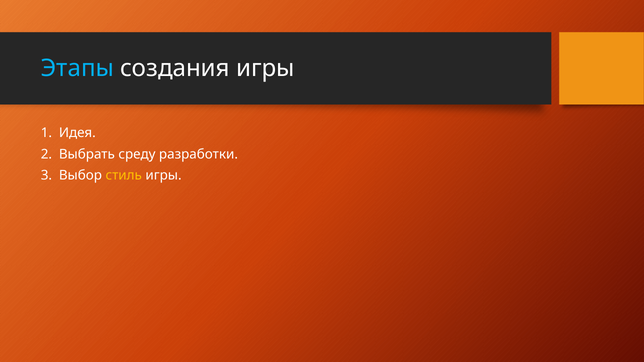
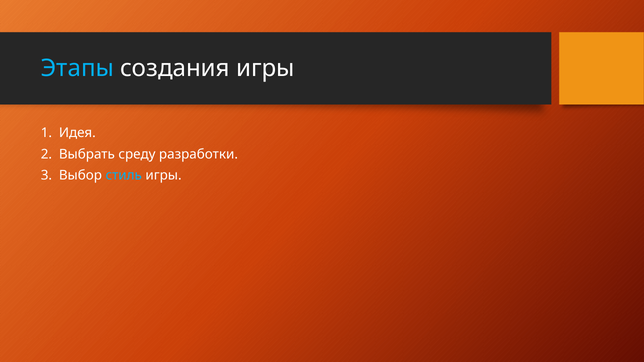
стиль colour: yellow -> light blue
